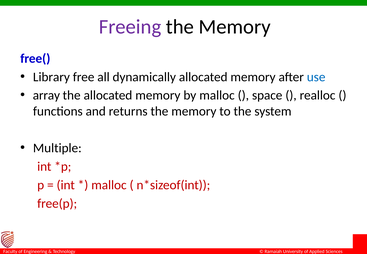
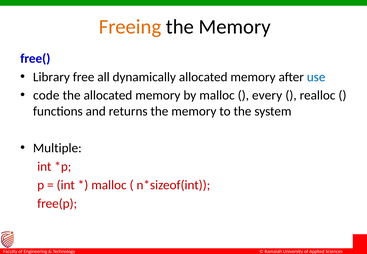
Freeing colour: purple -> orange
array: array -> code
space: space -> every
